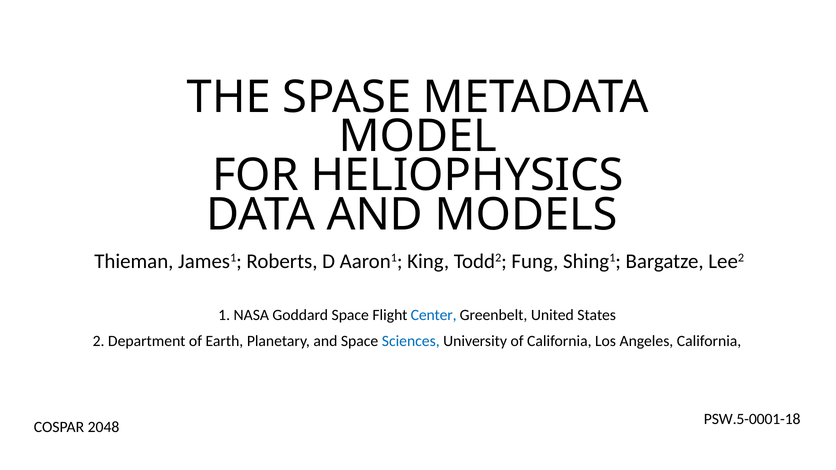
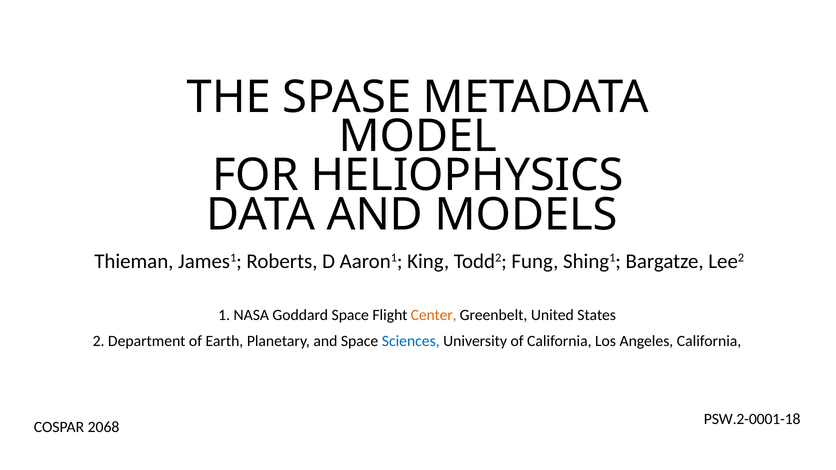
Center colour: blue -> orange
PSW.5-0001-18: PSW.5-0001-18 -> PSW.2-0001-18
2048: 2048 -> 2068
